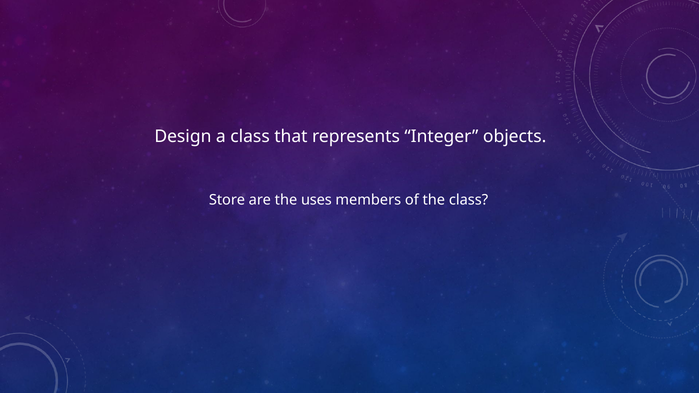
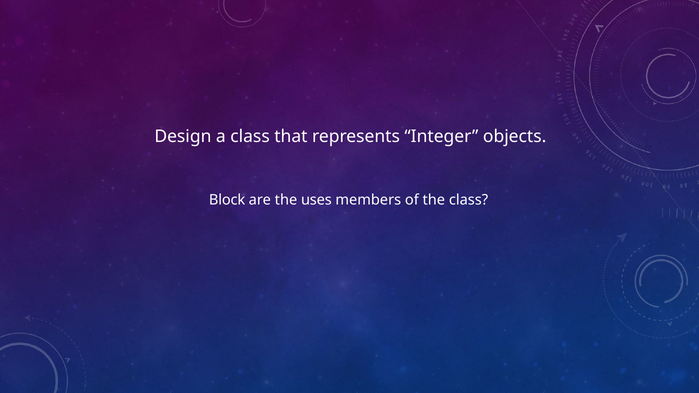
Store: Store -> Block
